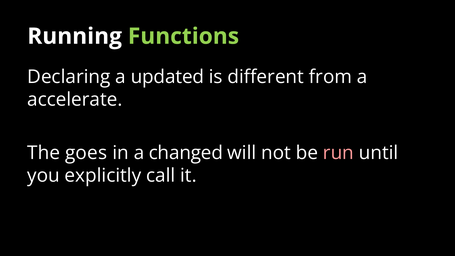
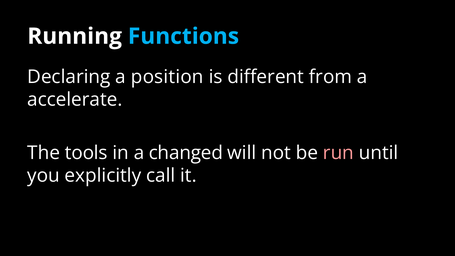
Functions colour: light green -> light blue
updated: updated -> position
goes: goes -> tools
